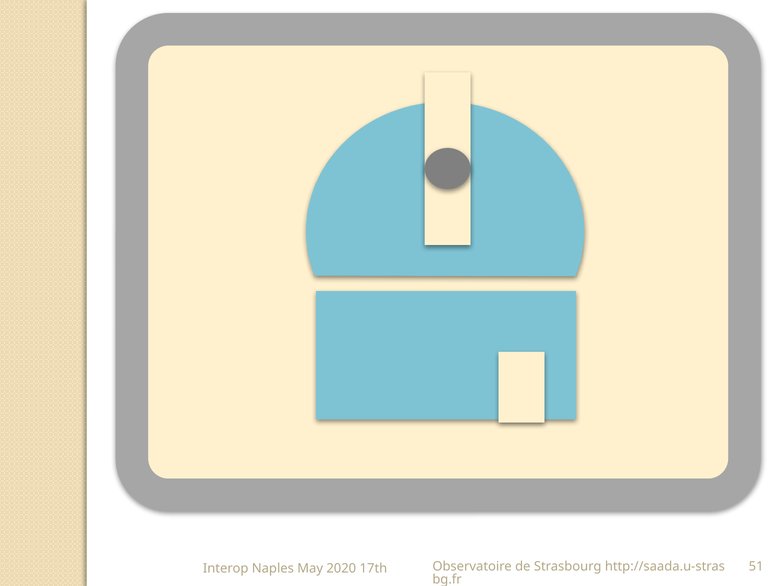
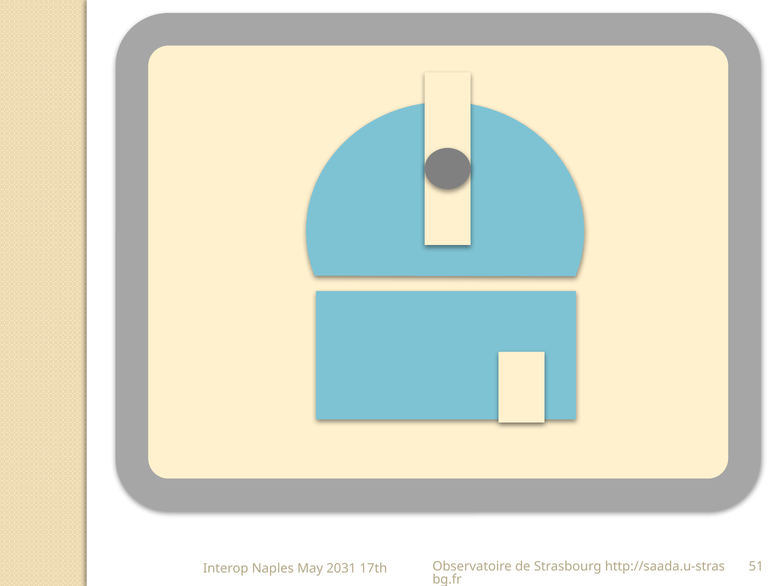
2020: 2020 -> 2031
